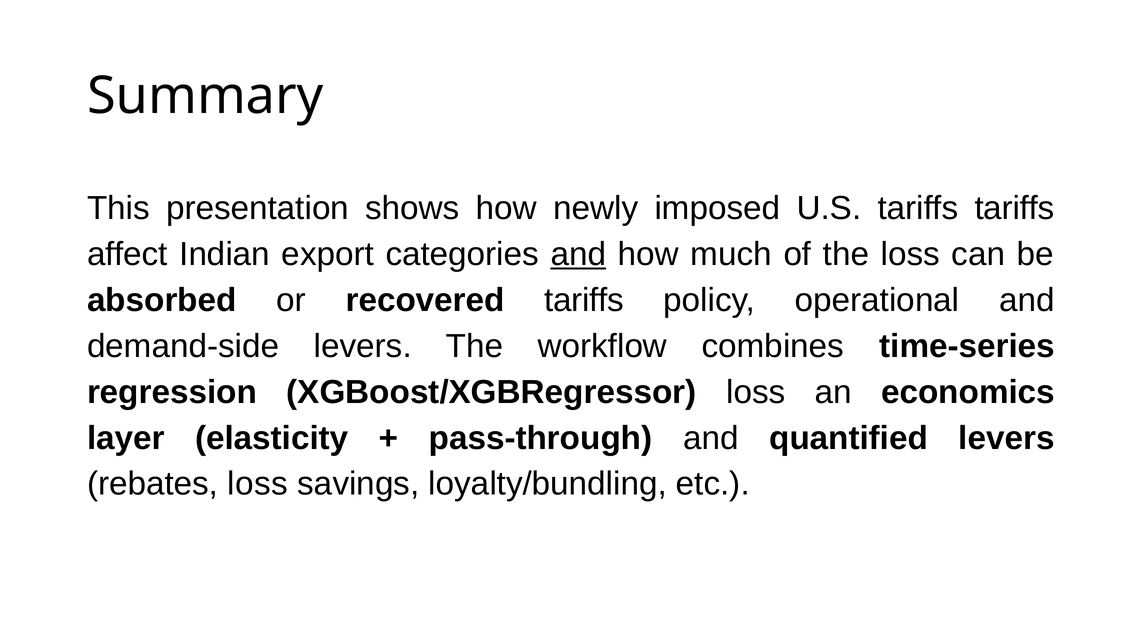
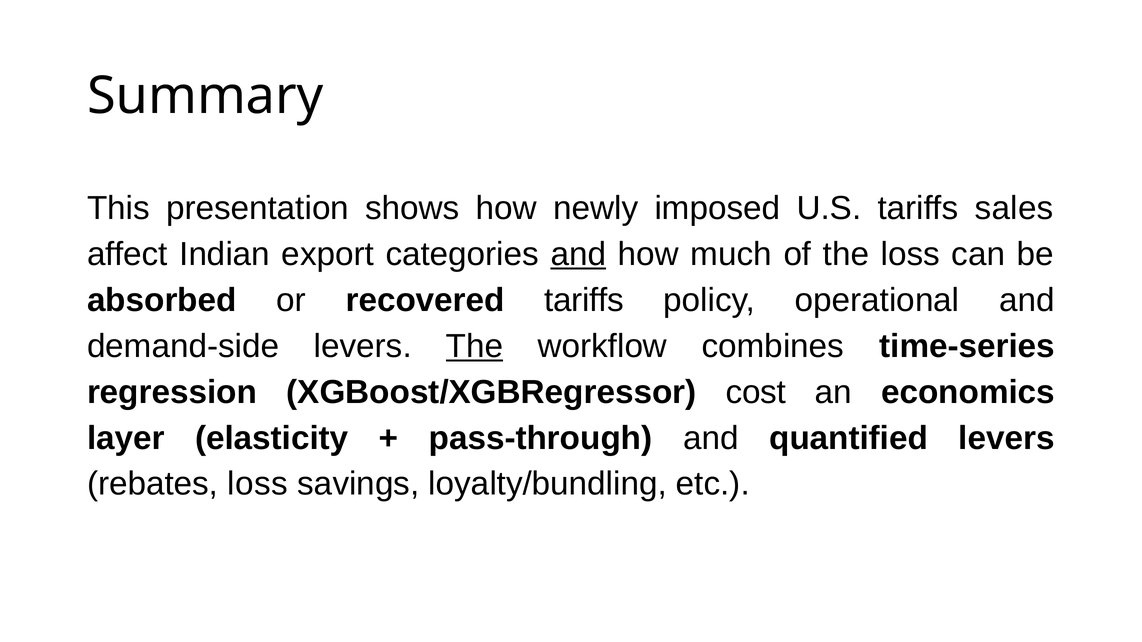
tariffs tariffs: tariffs -> sales
The at (474, 346) underline: none -> present
XGBoost/XGBRegressor loss: loss -> cost
